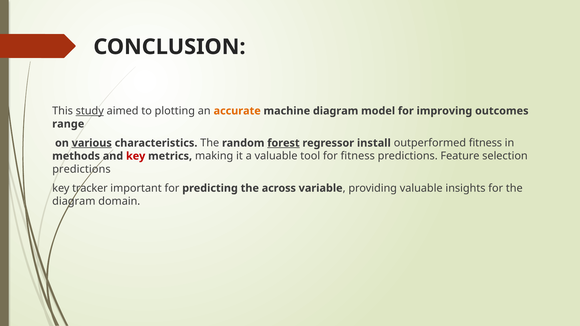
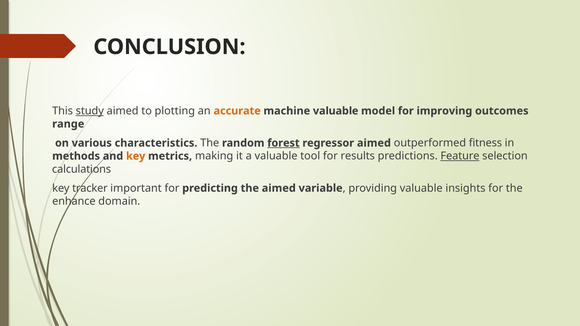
machine diagram: diagram -> valuable
various underline: present -> none
regressor install: install -> aimed
key at (136, 156) colour: red -> orange
for fitness: fitness -> results
Feature underline: none -> present
predictions at (81, 169): predictions -> calculations
the across: across -> aimed
diagram at (74, 201): diagram -> enhance
